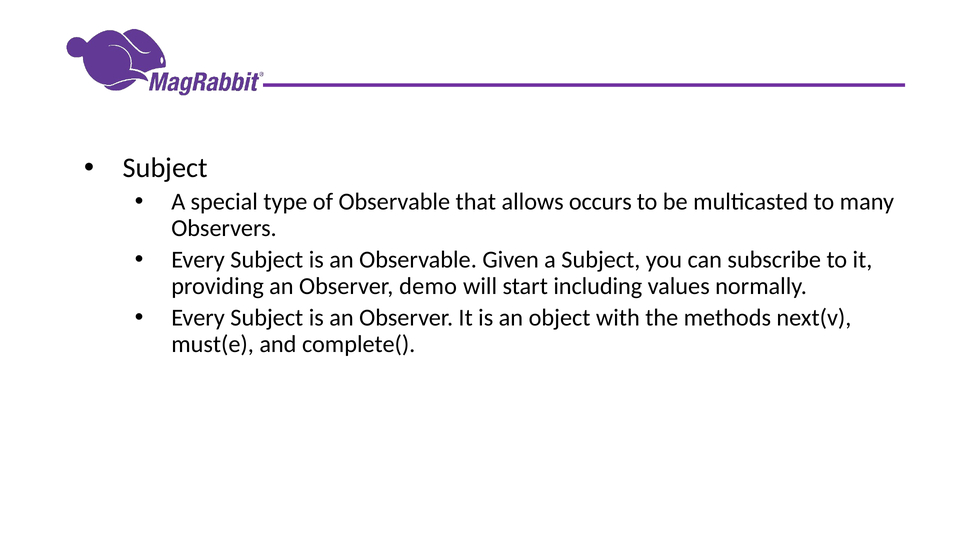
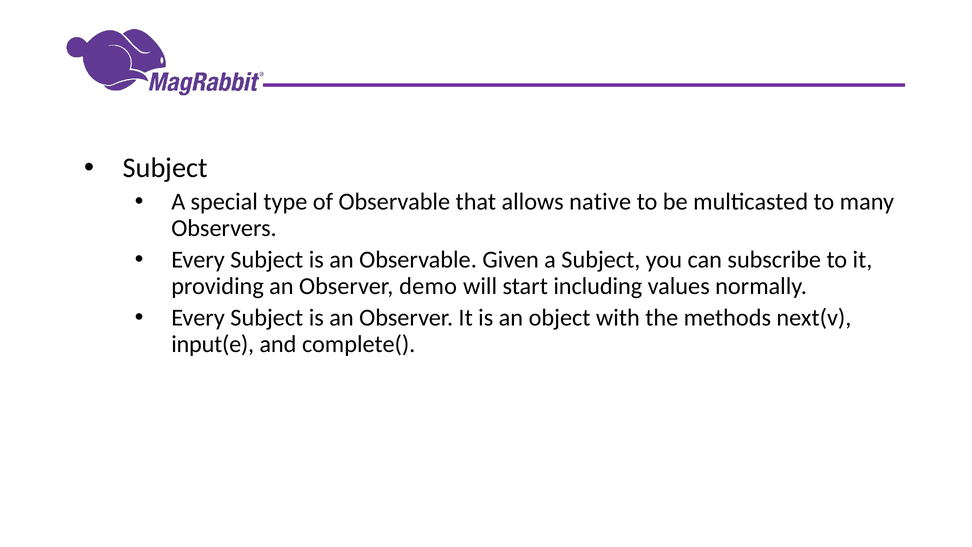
occurs: occurs -> native
must(e: must(e -> input(e
